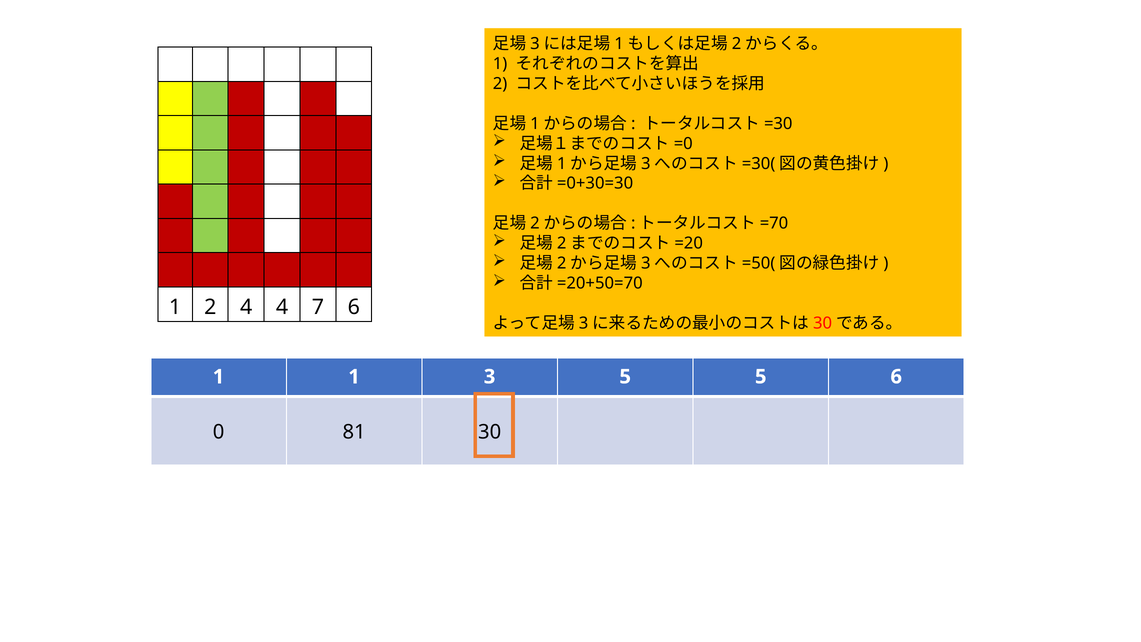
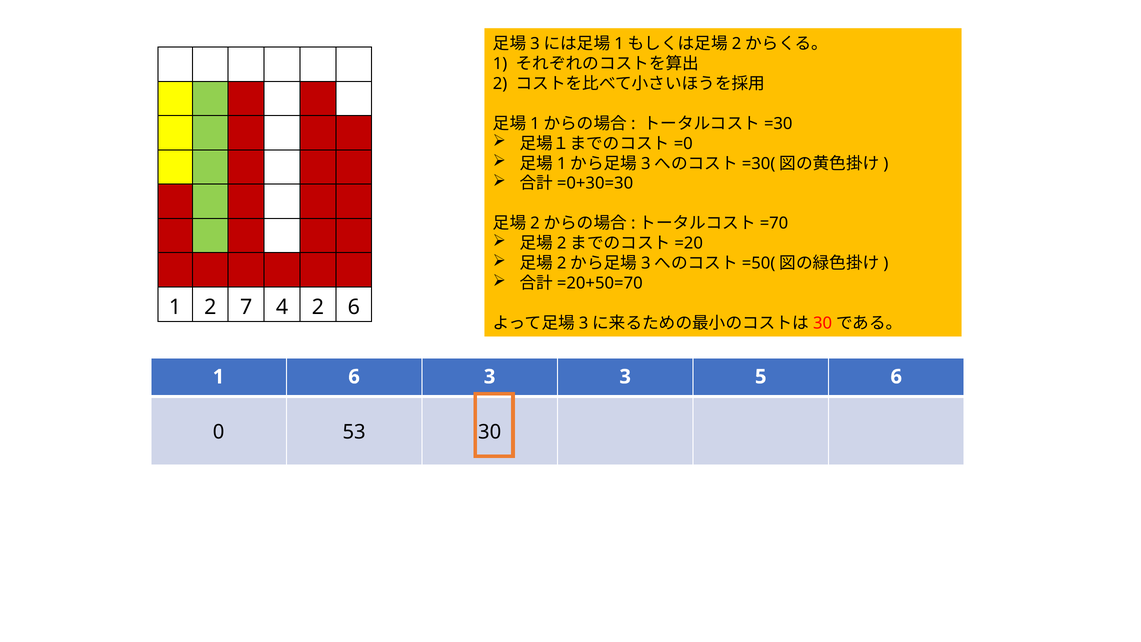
2 4: 4 -> 7
4 7: 7 -> 2
1 1: 1 -> 6
3 5: 5 -> 3
81: 81 -> 53
